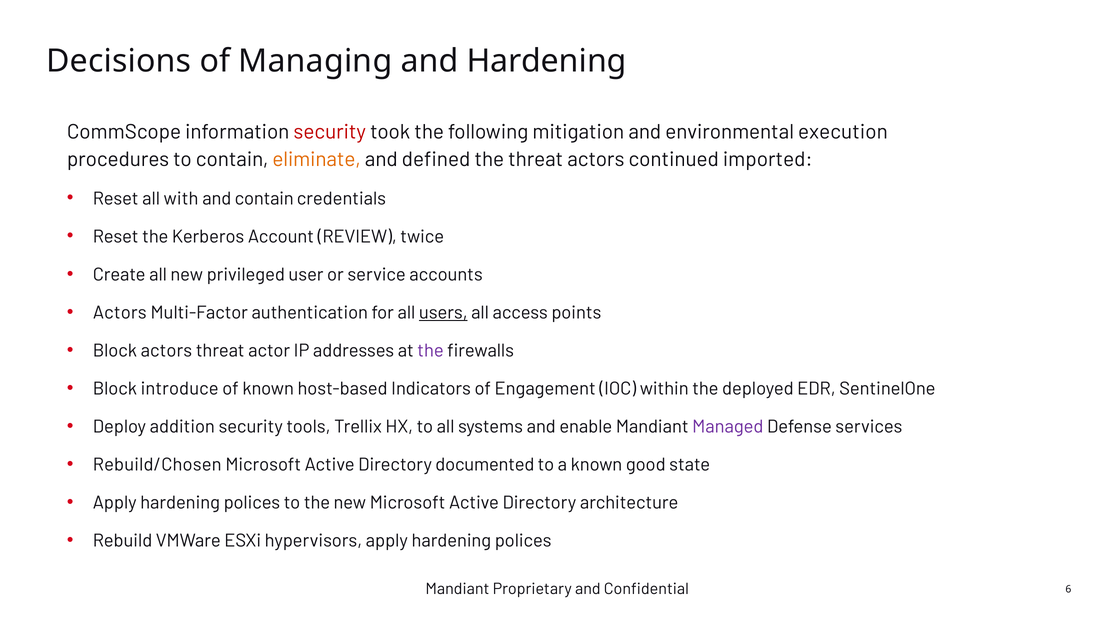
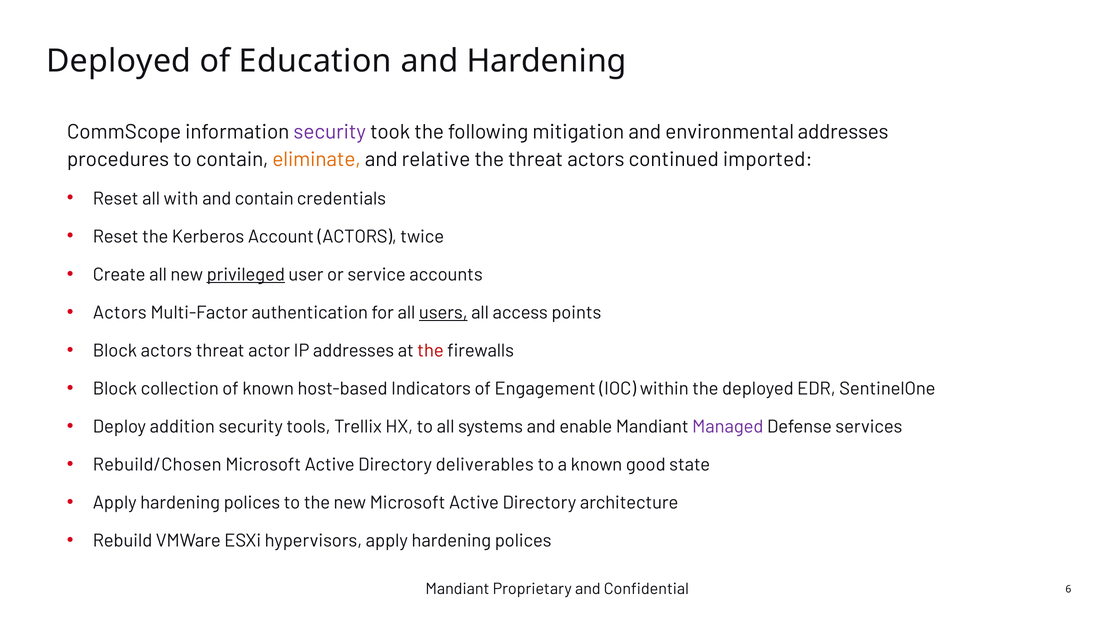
Decisions at (119, 61): Decisions -> Deployed
Managing: Managing -> Education
security at (330, 132) colour: red -> purple
environmental execution: execution -> addresses
defined: defined -> relative
Account REVIEW: REVIEW -> ACTORS
privileged underline: none -> present
the at (431, 350) colour: purple -> red
introduce: introduce -> collection
documented: documented -> deliverables
